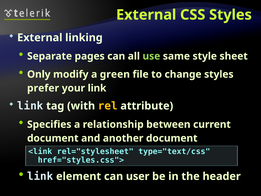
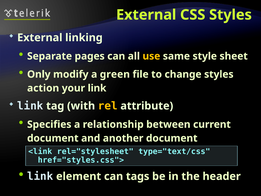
use colour: light green -> yellow
prefer: prefer -> action
user: user -> tags
